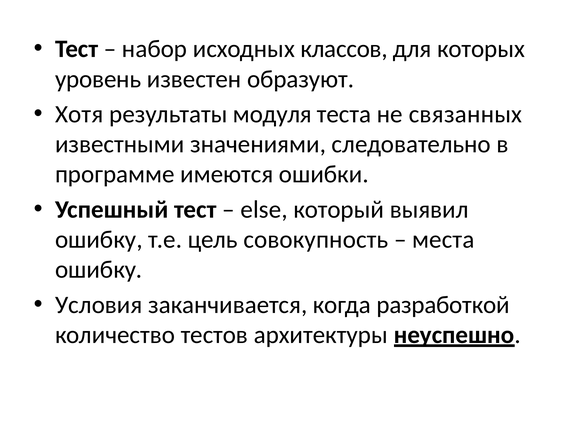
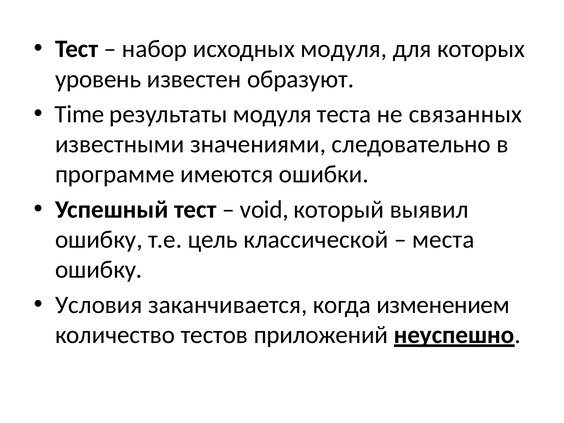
исходных классов: классов -> модуля
Хотя: Хотя -> Time
else: else -> void
совокупность: совокупность -> классической
разработкой: разработкой -> изменением
архитектуры: архитектуры -> приложений
